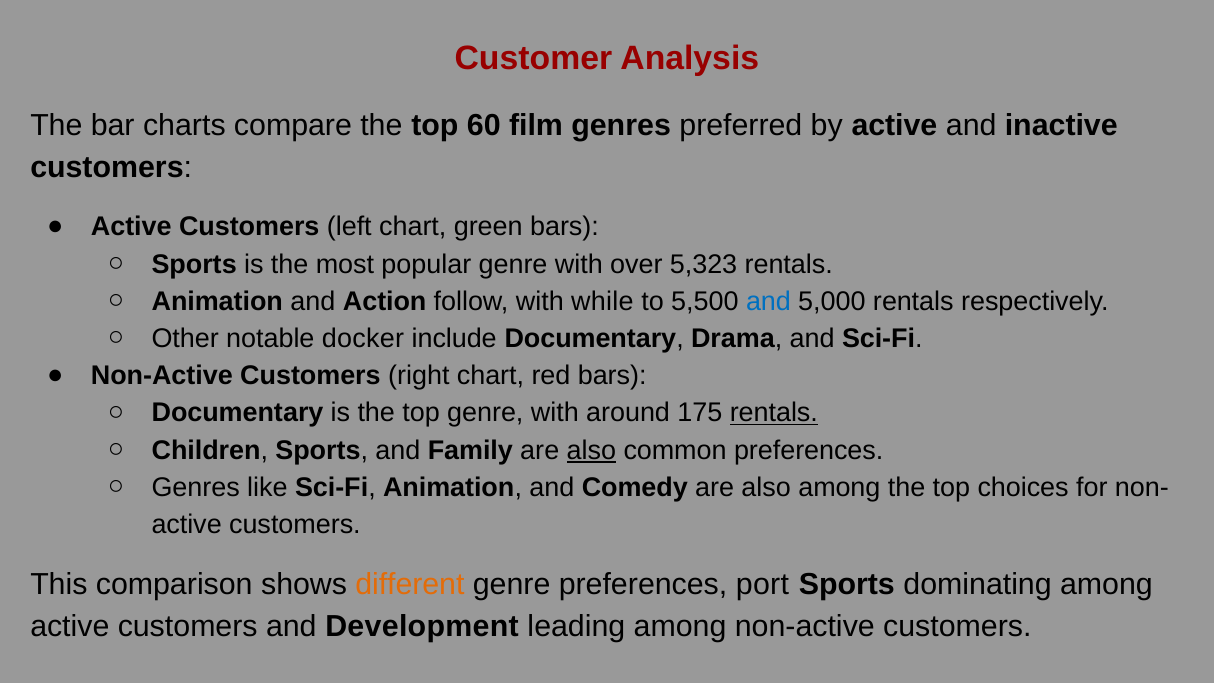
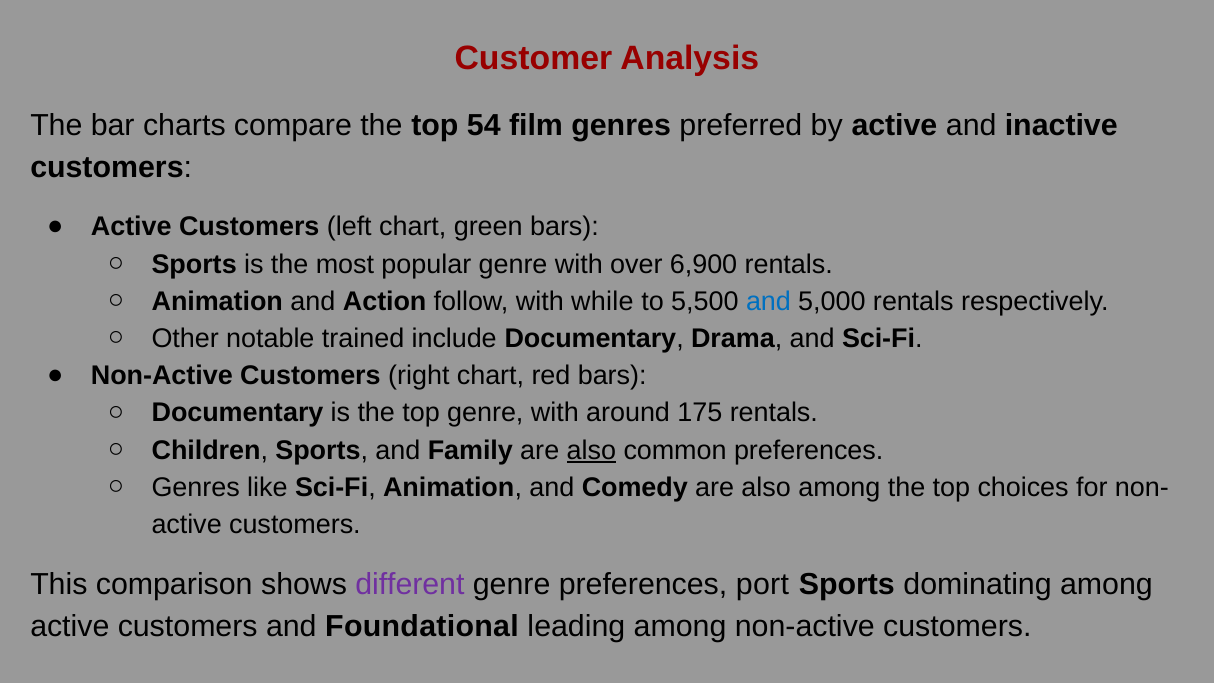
60: 60 -> 54
5,323: 5,323 -> 6,900
docker: docker -> trained
rentals at (774, 413) underline: present -> none
different colour: orange -> purple
Development: Development -> Foundational
